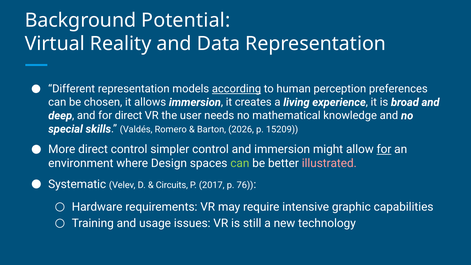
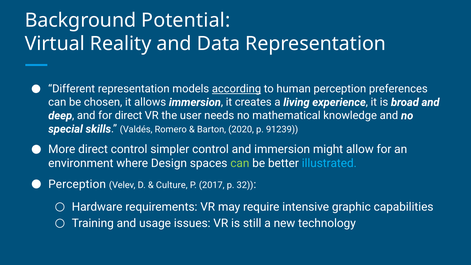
2026: 2026 -> 2020
15209: 15209 -> 91239
for at (384, 149) underline: present -> none
illustrated colour: pink -> light blue
Systematic at (77, 184): Systematic -> Perception
Circuits: Circuits -> Culture
76: 76 -> 32
